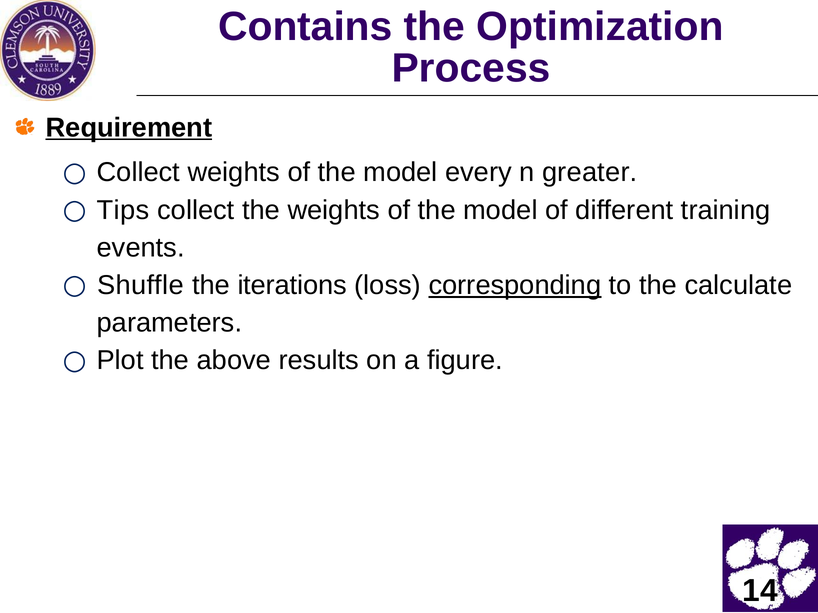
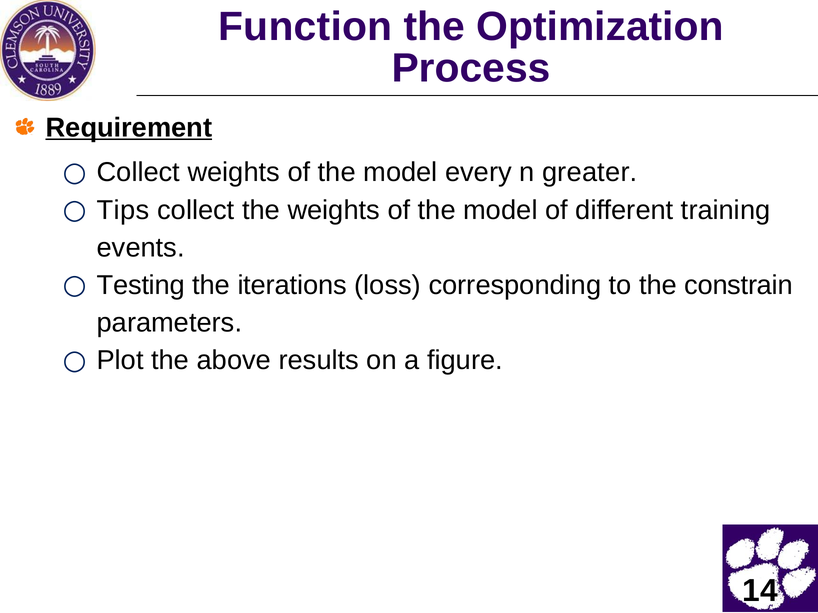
Contains: Contains -> Function
Shuffle: Shuffle -> Testing
corresponding underline: present -> none
calculate: calculate -> constrain
